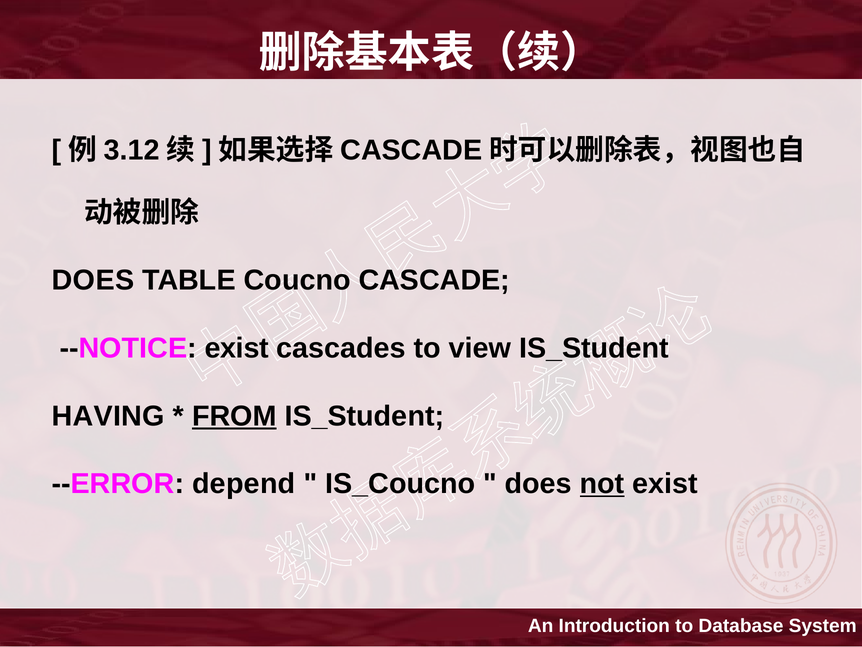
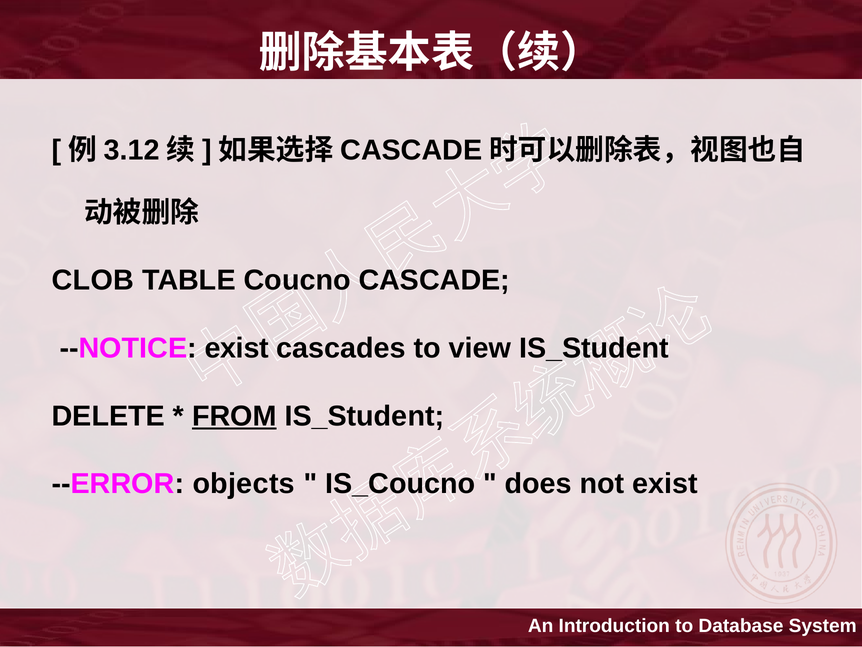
DOES at (93, 280): DOES -> CLOB
HAVING: HAVING -> DELETE
depend: depend -> objects
not underline: present -> none
